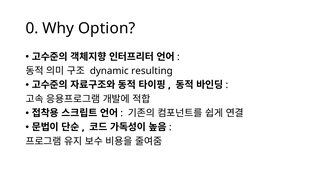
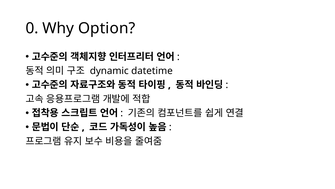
resulting: resulting -> datetime
